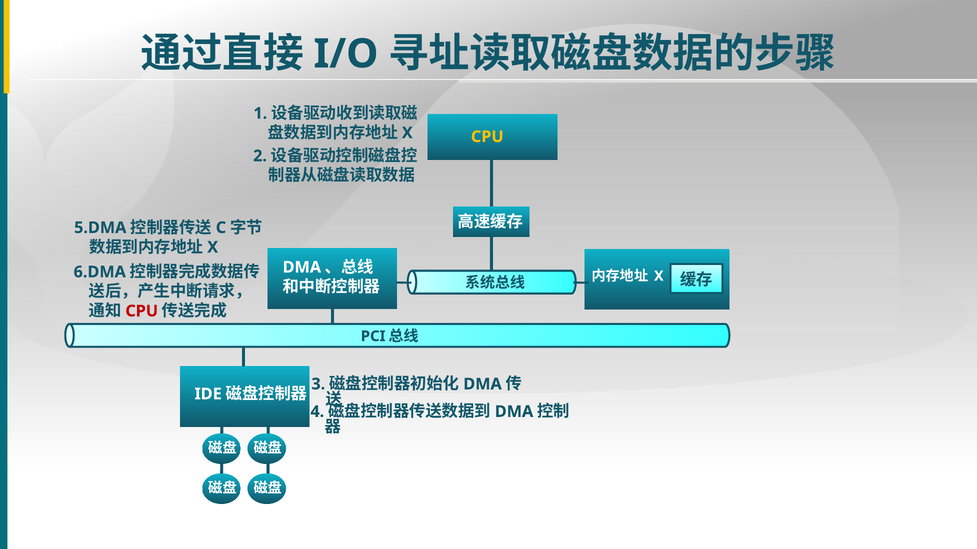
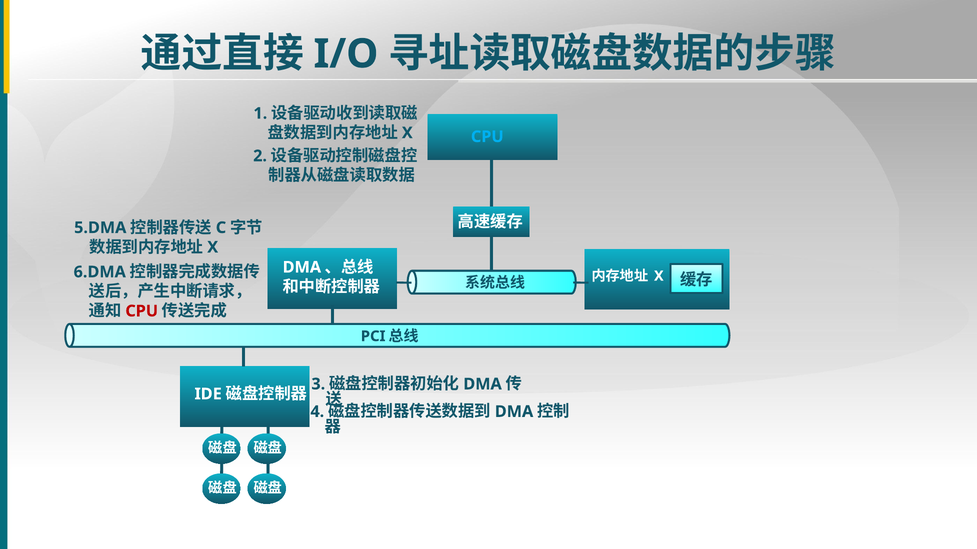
CPU at (487, 137) colour: yellow -> light blue
